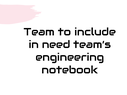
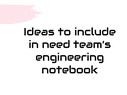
Team: Team -> Ideas
